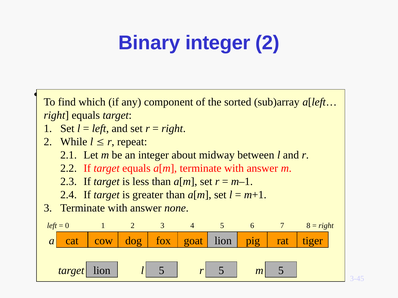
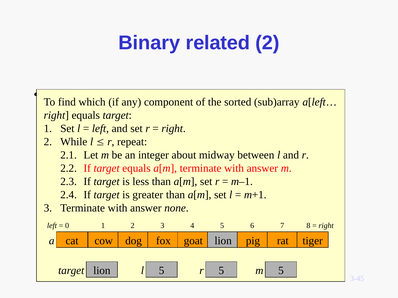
Binary integer: integer -> related
